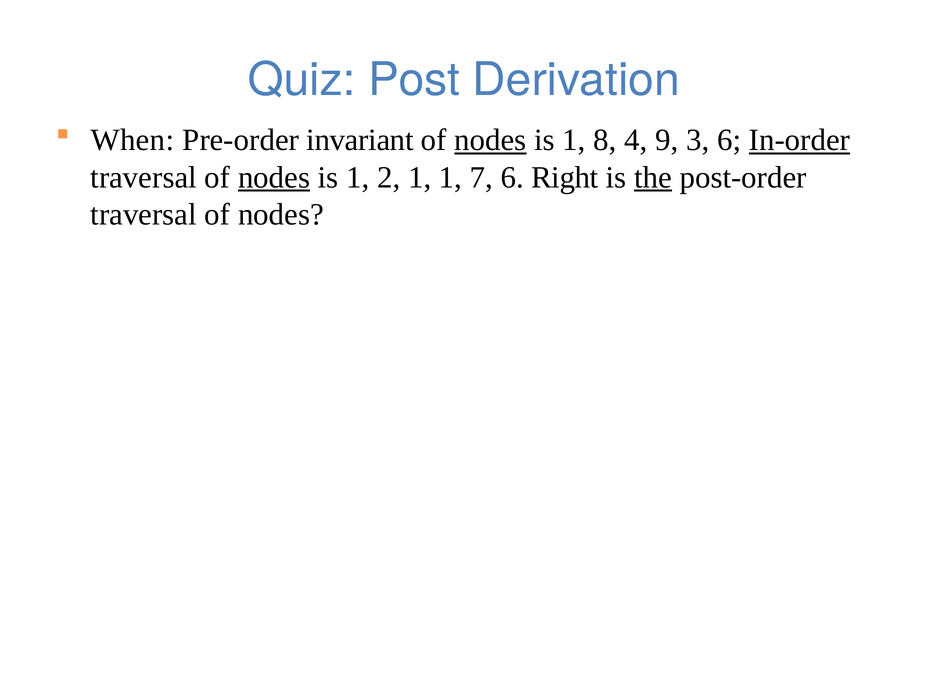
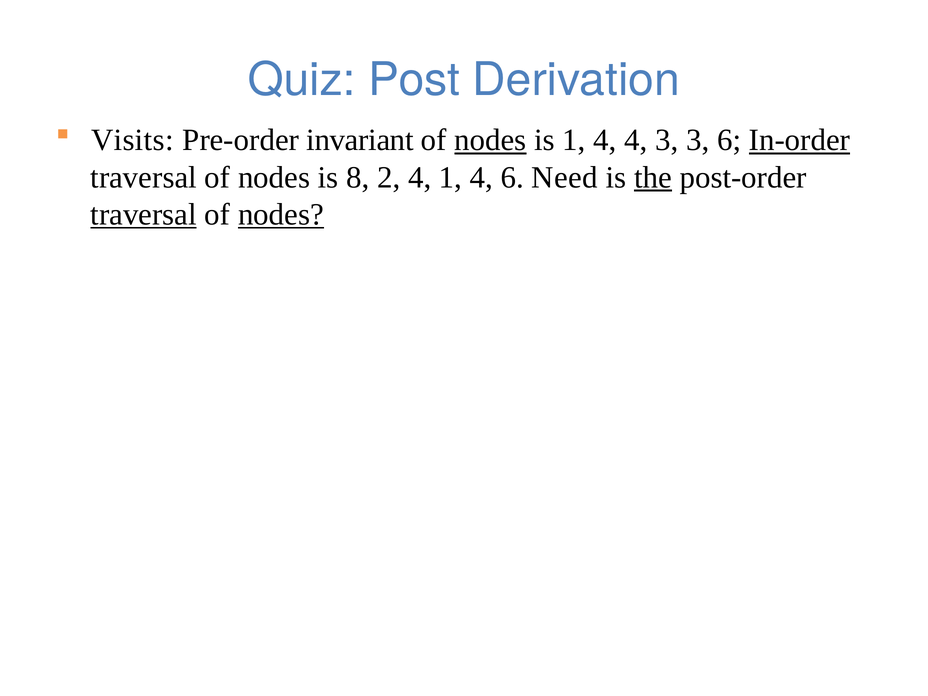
When: When -> Visits
is 1 8: 8 -> 4
4 9: 9 -> 3
nodes at (274, 177) underline: present -> none
1 at (358, 177): 1 -> 8
2 1: 1 -> 4
7 at (481, 177): 7 -> 4
Right: Right -> Need
traversal at (144, 214) underline: none -> present
nodes at (281, 214) underline: none -> present
